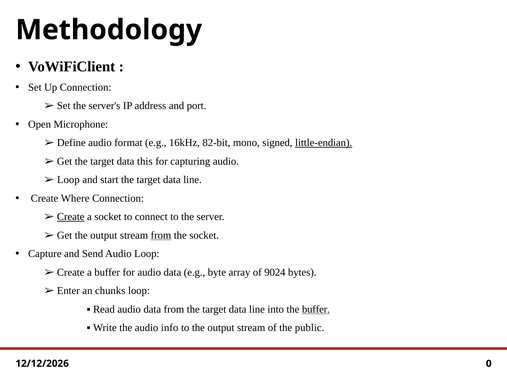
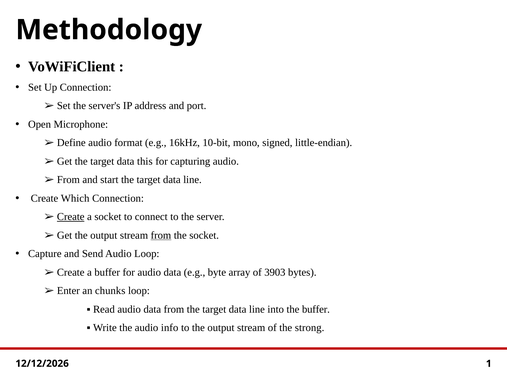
82-bit: 82-bit -> 10-bit
little-endian underline: present -> none
Loop at (68, 179): Loop -> From
Where: Where -> Which
9024: 9024 -> 3903
buffer at (316, 309) underline: present -> none
public: public -> strong
0: 0 -> 1
